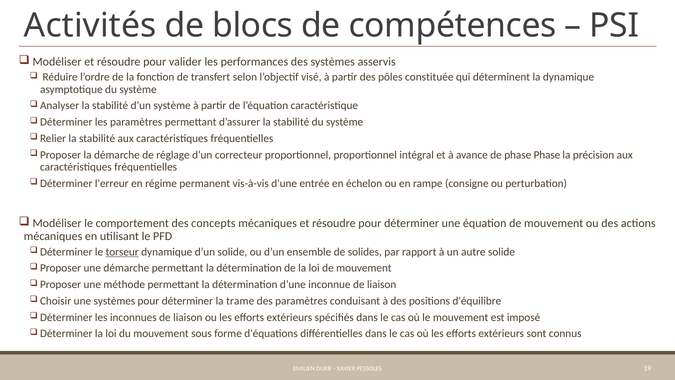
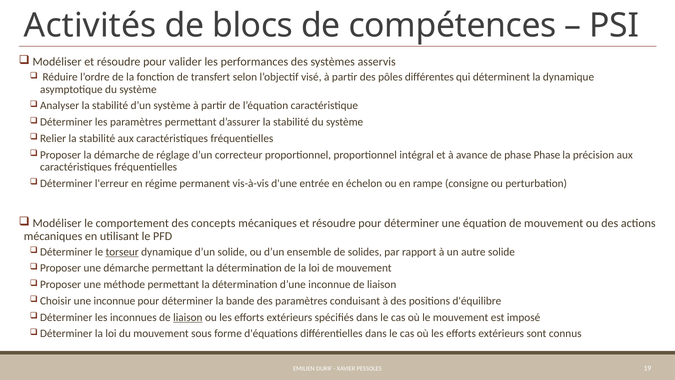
constituée: constituée -> différentes
une systèmes: systèmes -> inconnue
trame: trame -> bande
liaison at (188, 317) underline: none -> present
